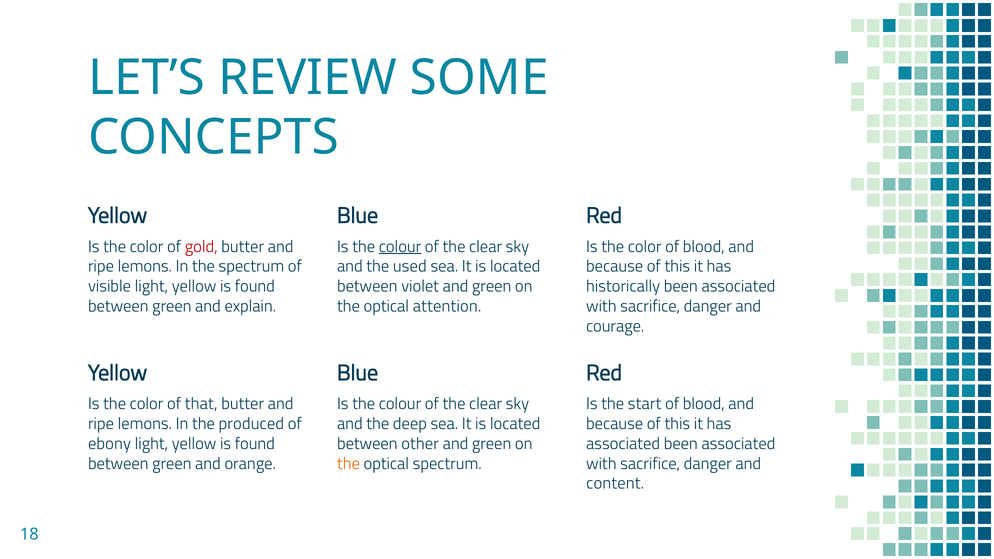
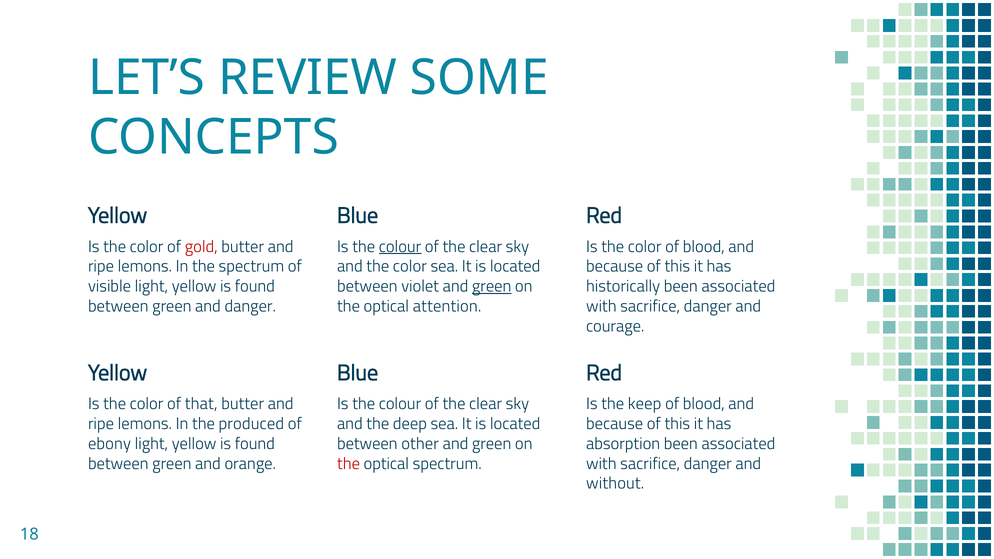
and the used: used -> color
green at (492, 286) underline: none -> present
and explain: explain -> danger
start: start -> keep
associated at (623, 444): associated -> absorption
the at (349, 464) colour: orange -> red
content: content -> without
